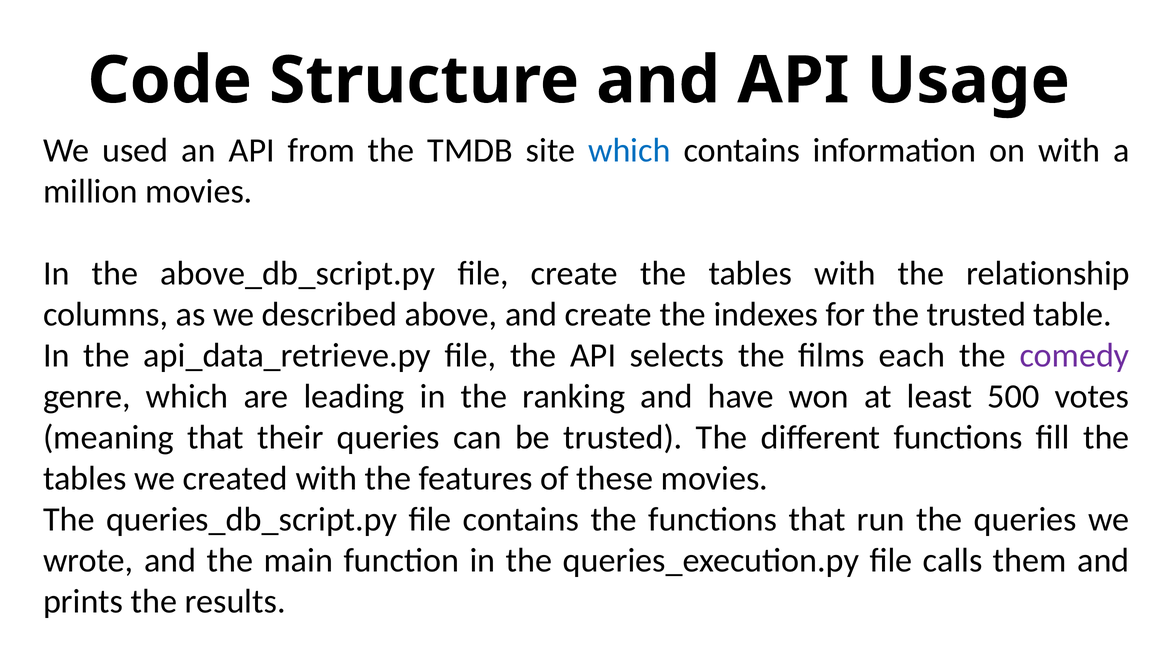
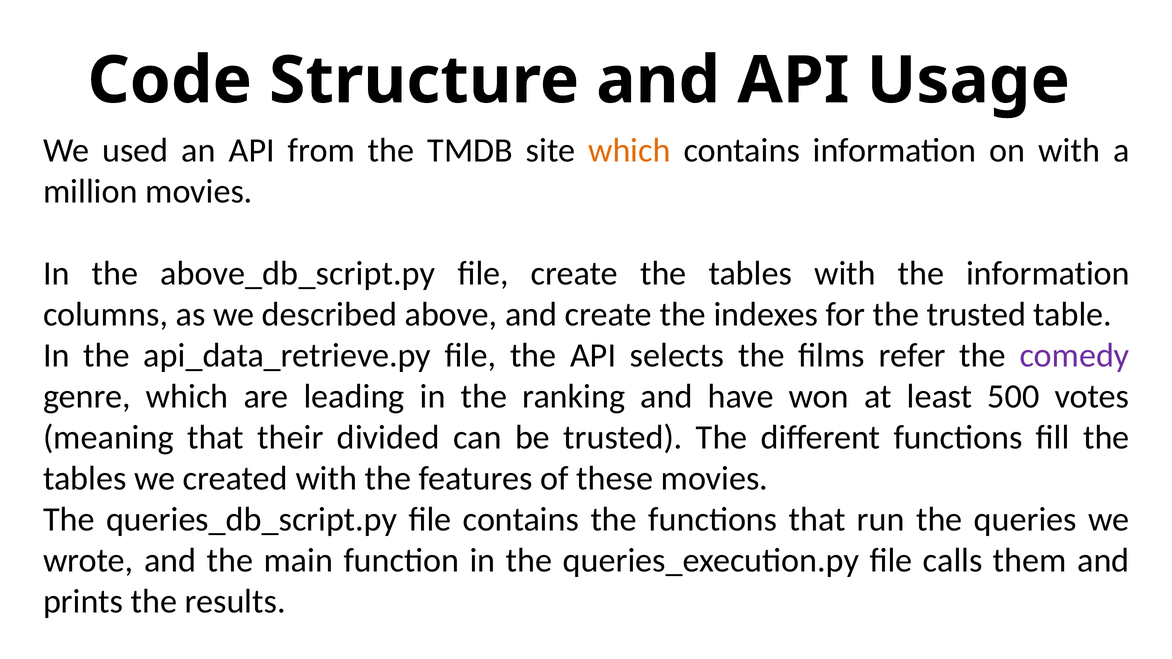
which at (629, 150) colour: blue -> orange
the relationship: relationship -> information
each: each -> refer
their queries: queries -> divided
